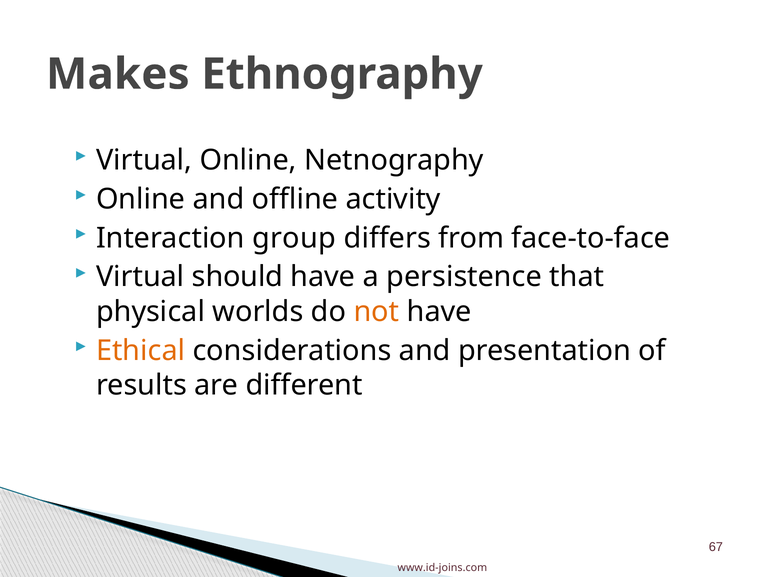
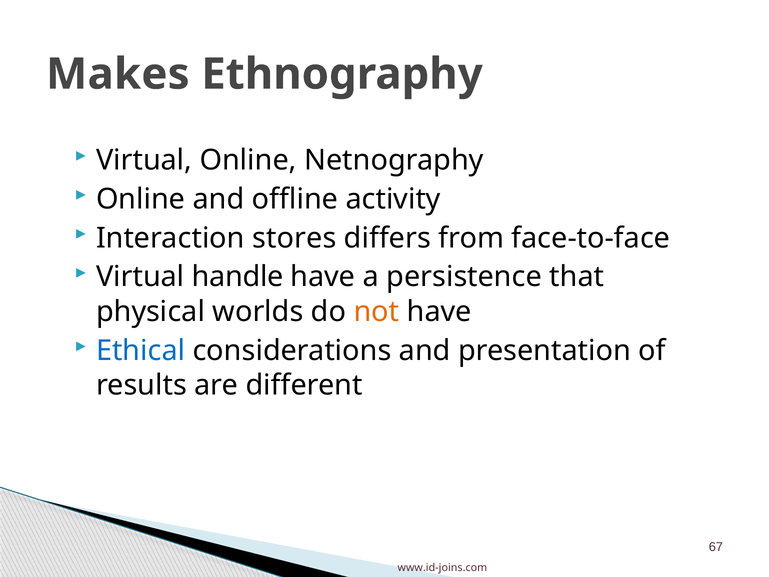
group: group -> stores
should: should -> handle
Ethical colour: orange -> blue
